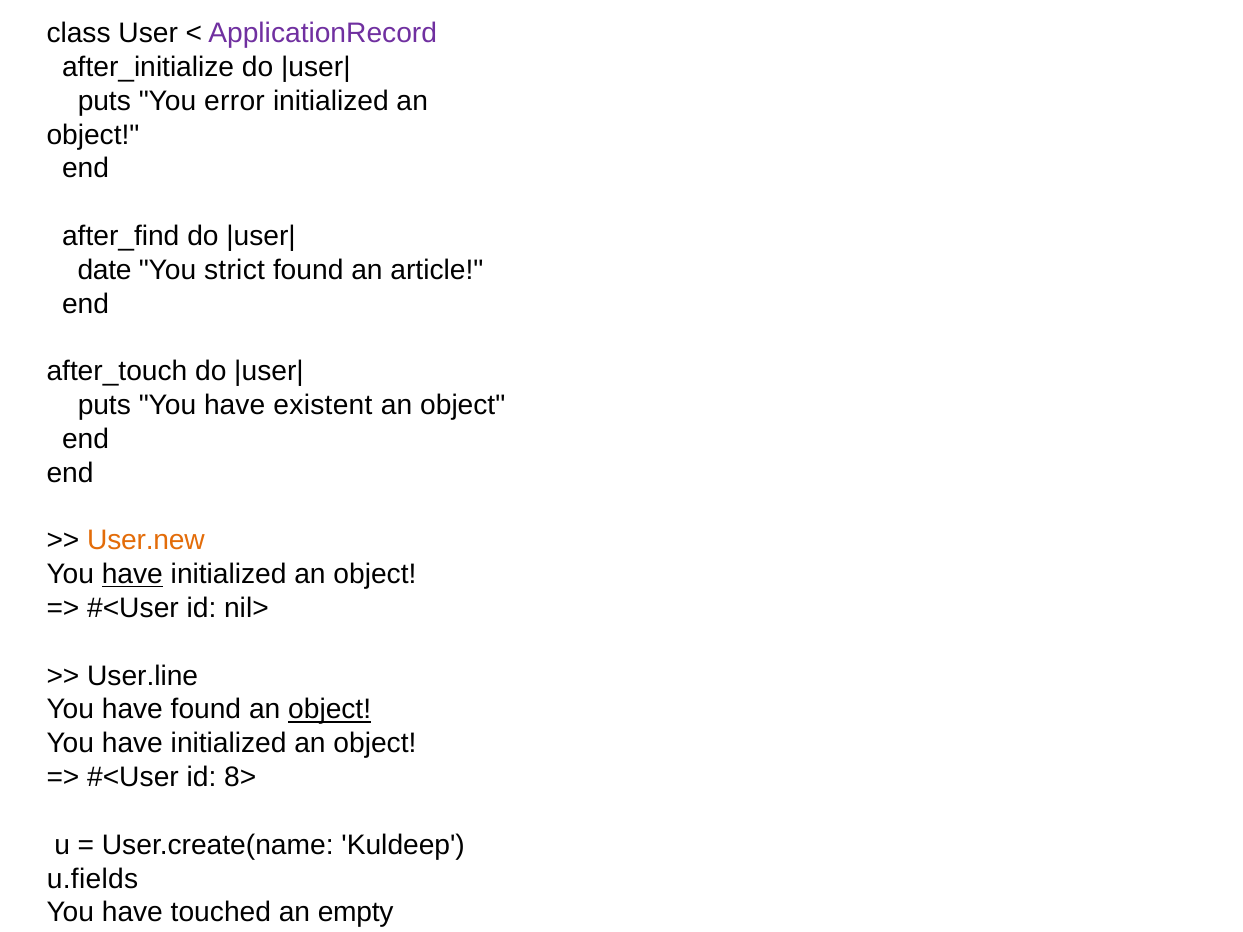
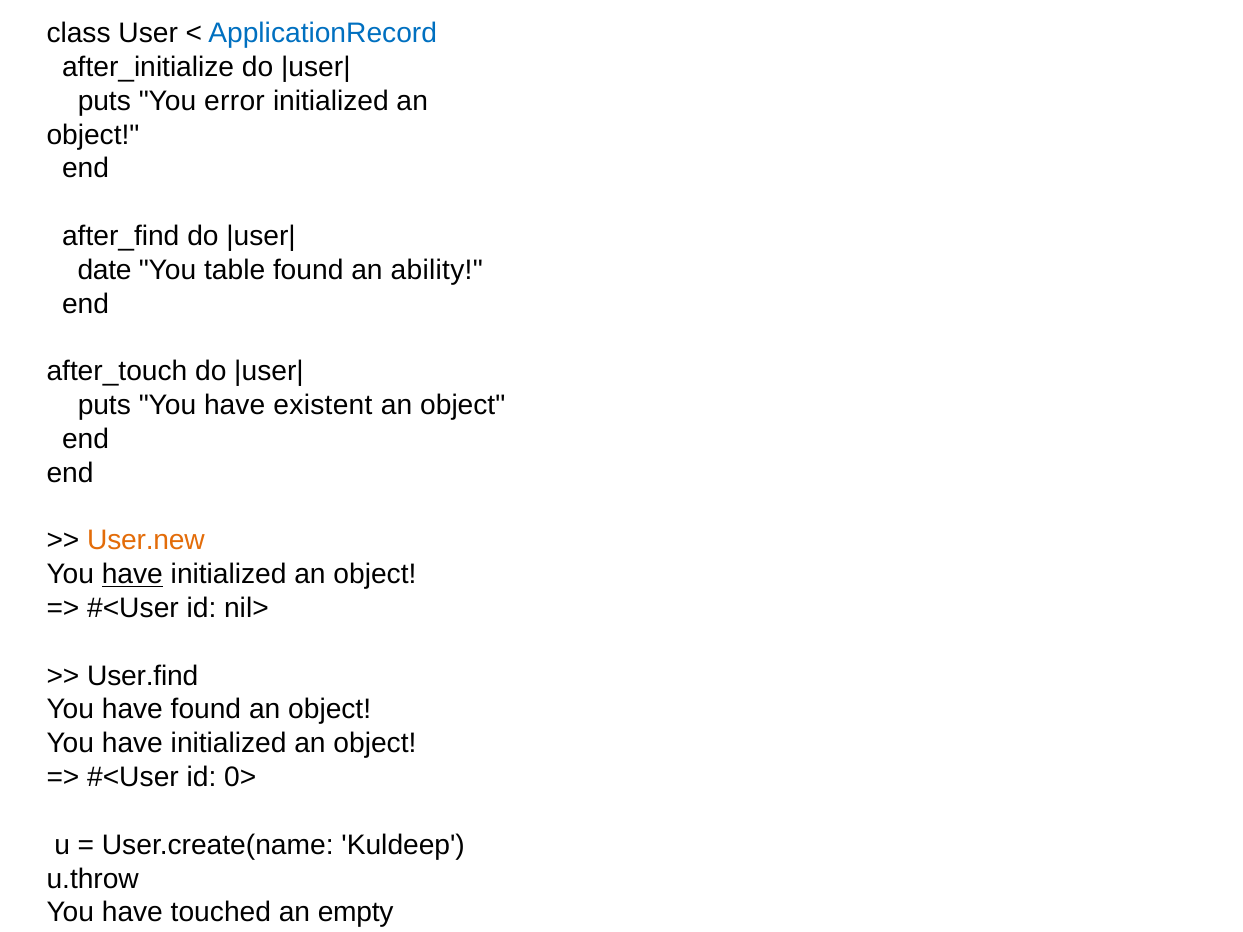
ApplicationRecord colour: purple -> blue
strict: strict -> table
article: article -> ability
User.line: User.line -> User.find
object at (330, 710) underline: present -> none
8>: 8> -> 0>
u.fields: u.fields -> u.throw
